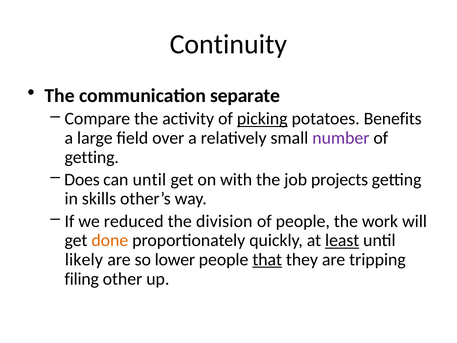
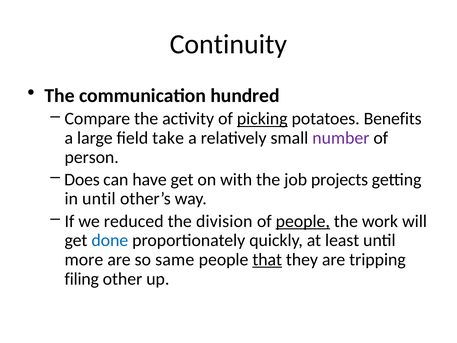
separate: separate -> hundred
over: over -> take
getting at (92, 157): getting -> person
can until: until -> have
in skills: skills -> until
people at (303, 221) underline: none -> present
done colour: orange -> blue
least underline: present -> none
likely: likely -> more
lower: lower -> same
